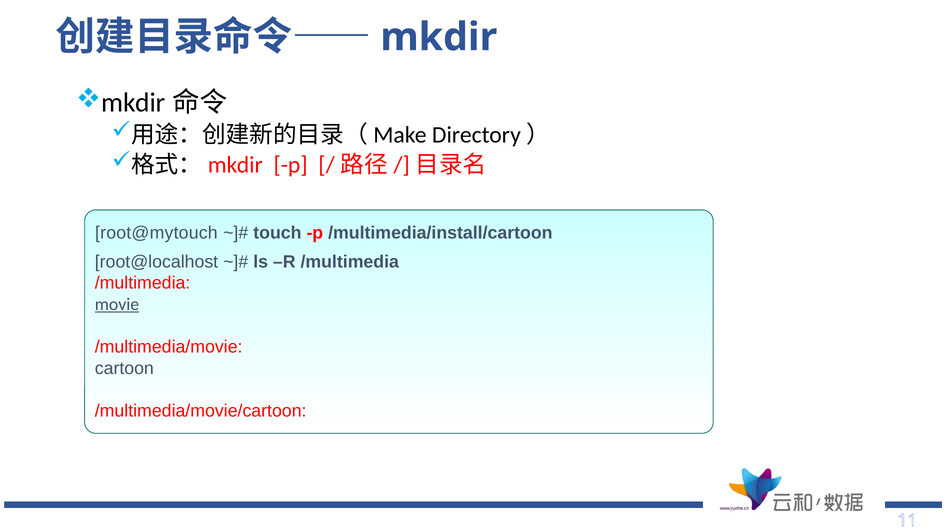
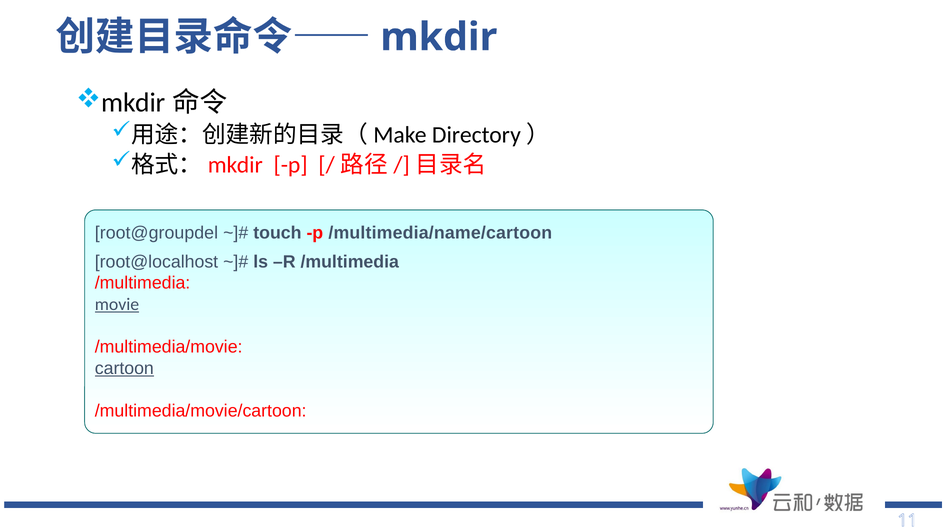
root@mytouch: root@mytouch -> root@groupdel
/multimedia/install/cartoon: /multimedia/install/cartoon -> /multimedia/name/cartoon
cartoon underline: none -> present
